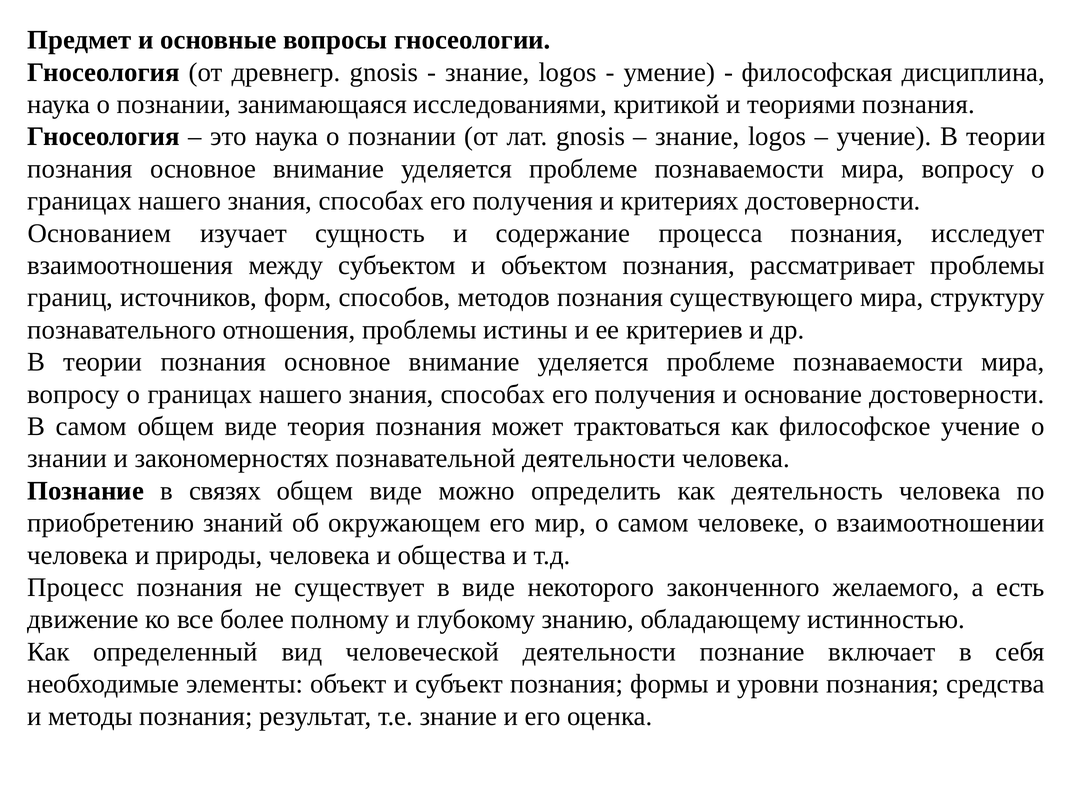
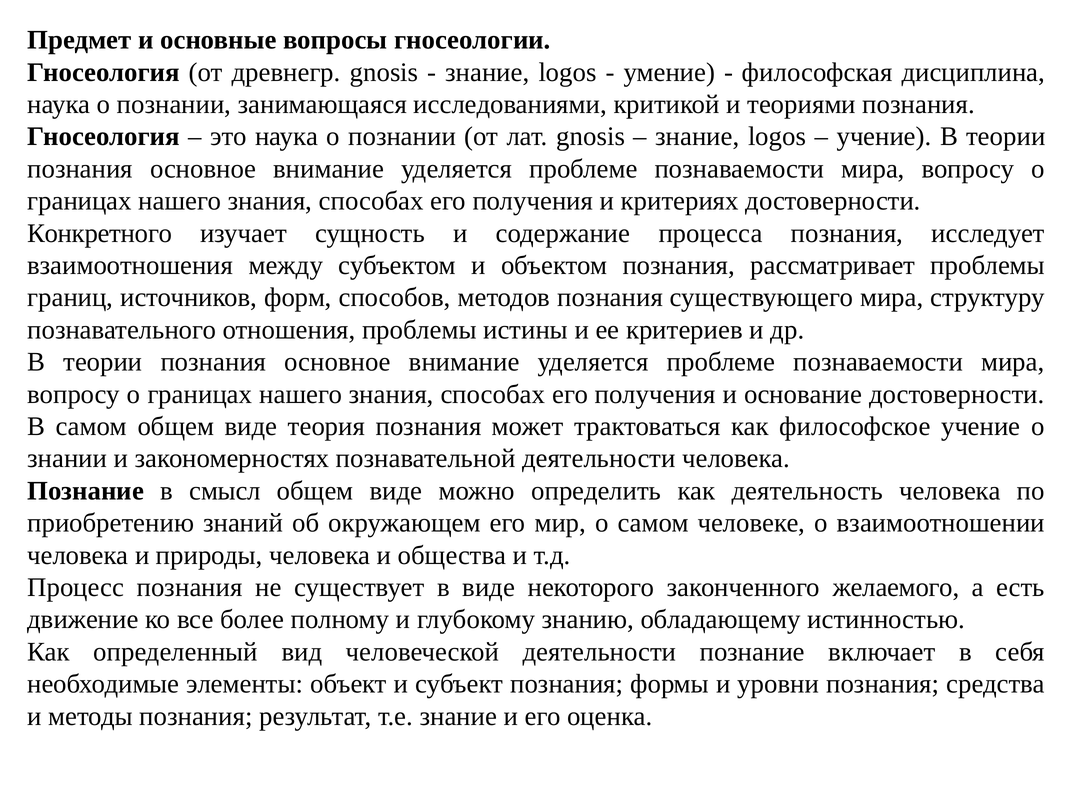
Основанием: Основанием -> Конкретного
связях: связях -> смысл
